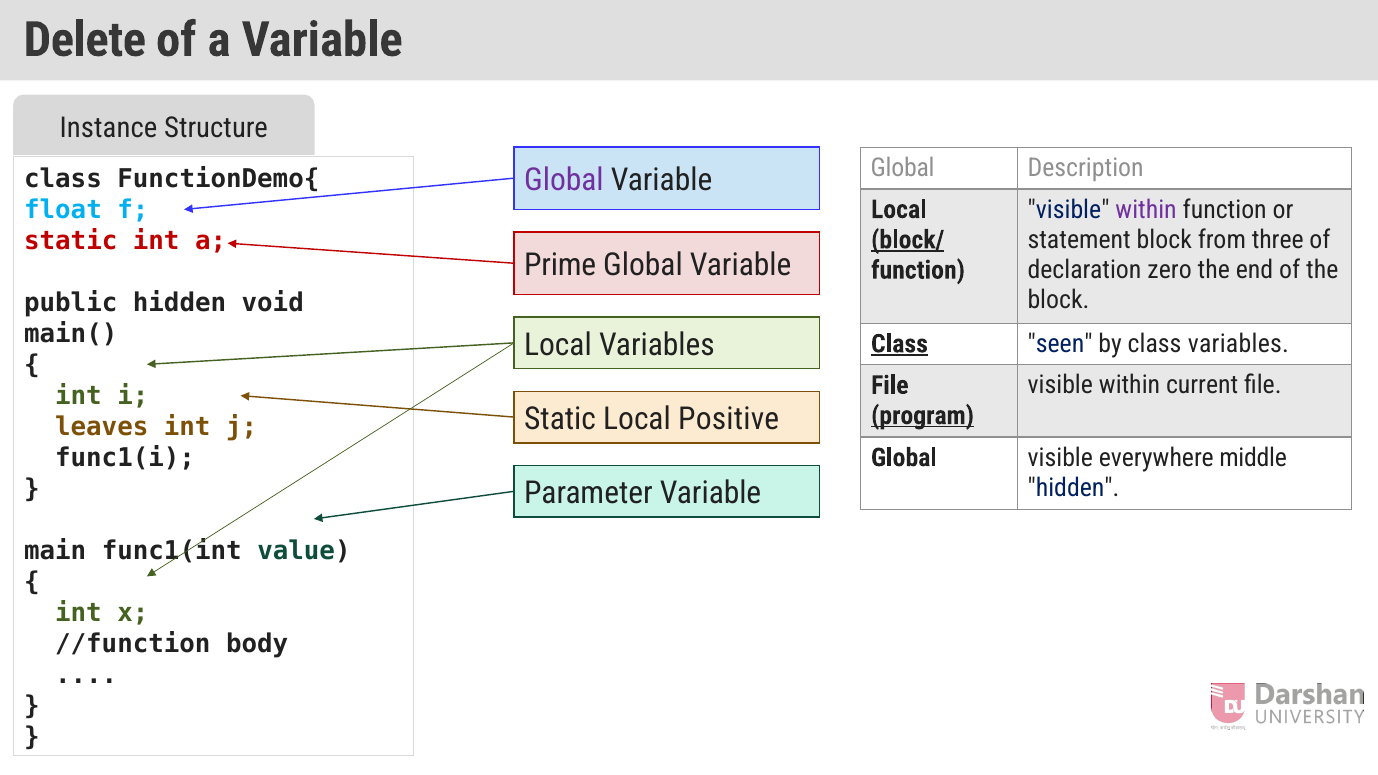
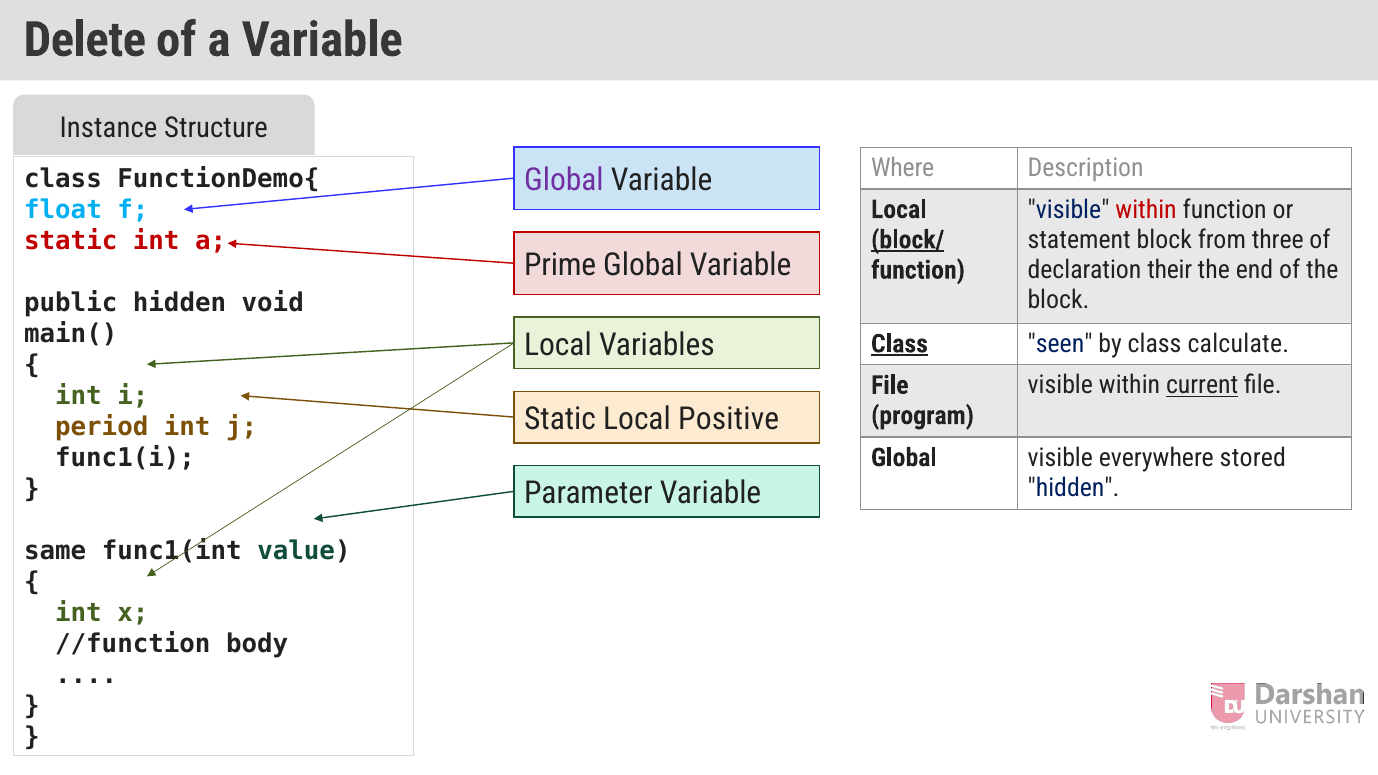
Global at (903, 168): Global -> Where
within at (1146, 210) colour: purple -> red
zero: zero -> their
class variables: variables -> calculate
current underline: none -> present
program underline: present -> none
leaves: leaves -> period
middle: middle -> stored
main: main -> same
